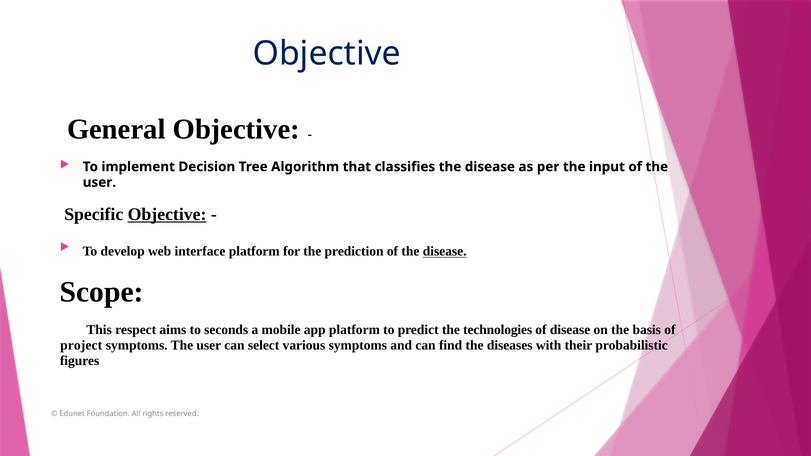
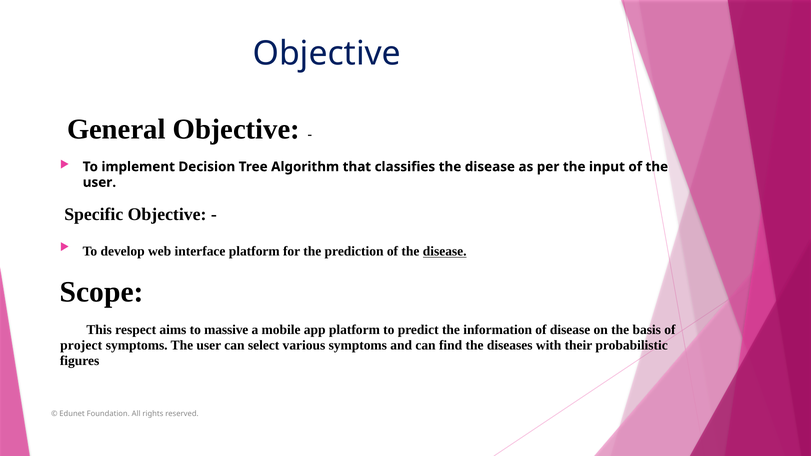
Objective at (167, 214) underline: present -> none
seconds: seconds -> massive
technologies: technologies -> information
